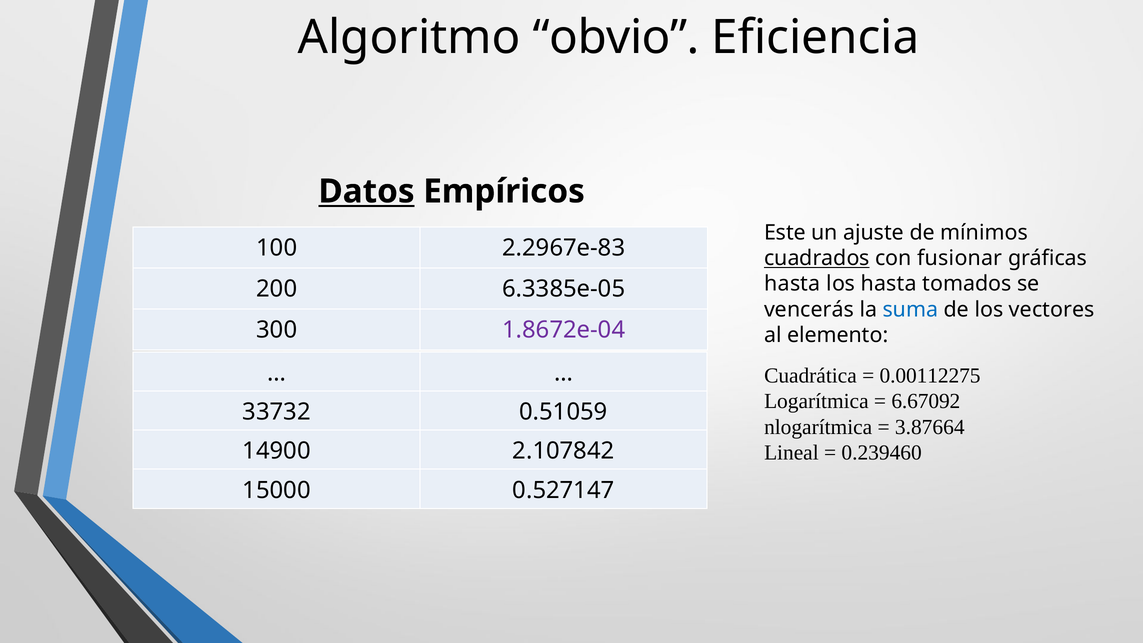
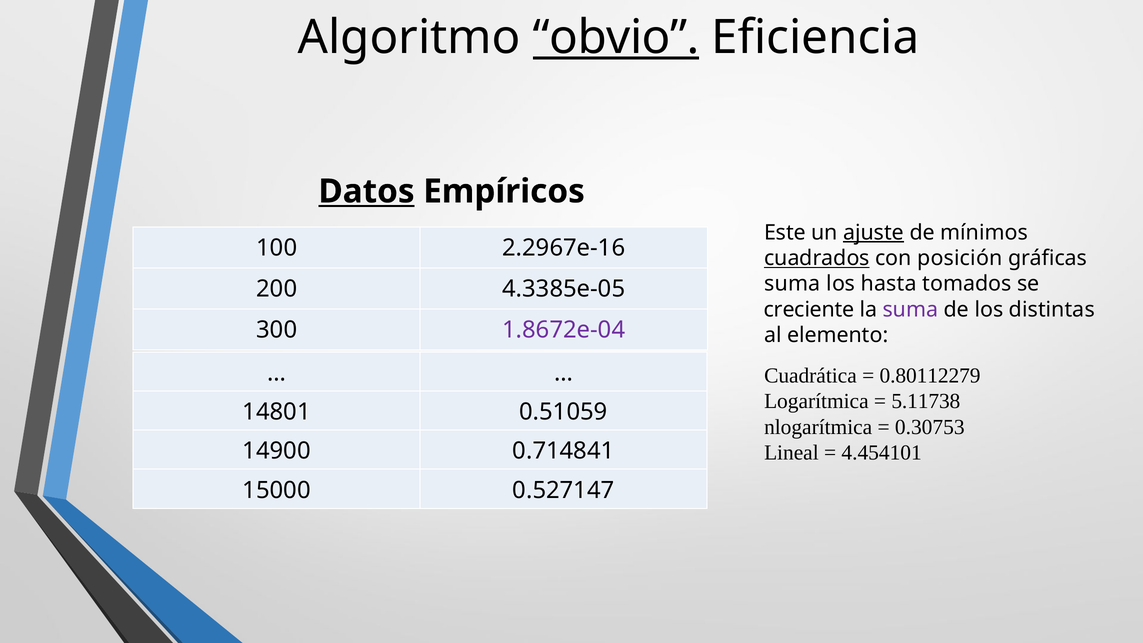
obvio underline: none -> present
ajuste underline: none -> present
2.2967e-83: 2.2967e-83 -> 2.2967e-16
fusionar: fusionar -> posición
hasta at (792, 284): hasta -> suma
6.3385e-05: 6.3385e-05 -> 4.3385e-05
vencerás: vencerás -> creciente
suma at (910, 310) colour: blue -> purple
vectores: vectores -> distintas
0.00112275: 0.00112275 -> 0.80112279
6.67092: 6.67092 -> 5.11738
33732: 33732 -> 14801
3.87664: 3.87664 -> 0.30753
0.239460: 0.239460 -> 4.454101
2.107842: 2.107842 -> 0.714841
